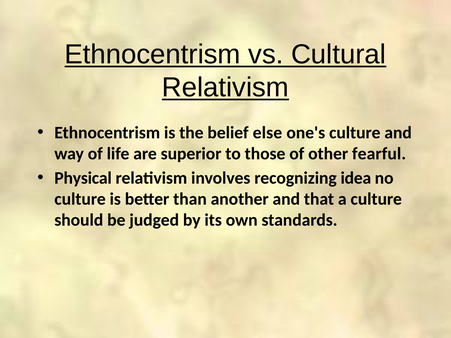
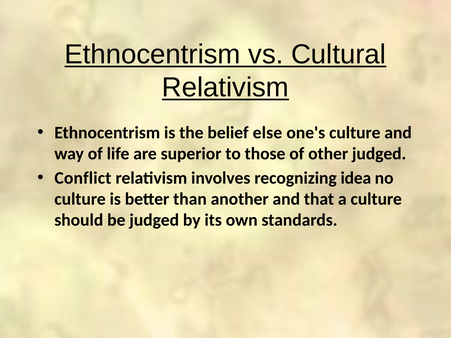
other fearful: fearful -> judged
Physical: Physical -> Conflict
